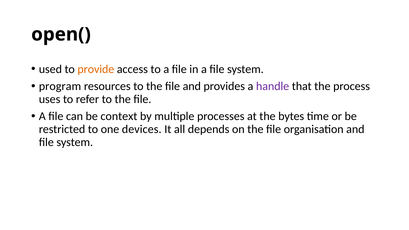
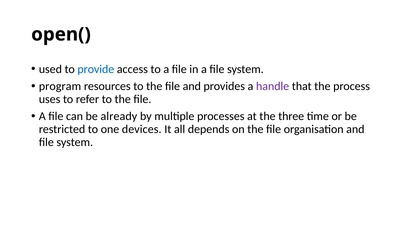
provide colour: orange -> blue
context: context -> already
bytes: bytes -> three
